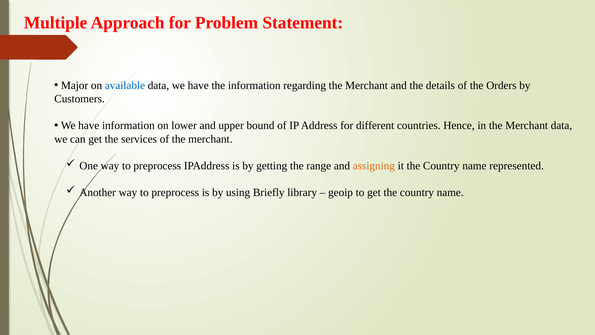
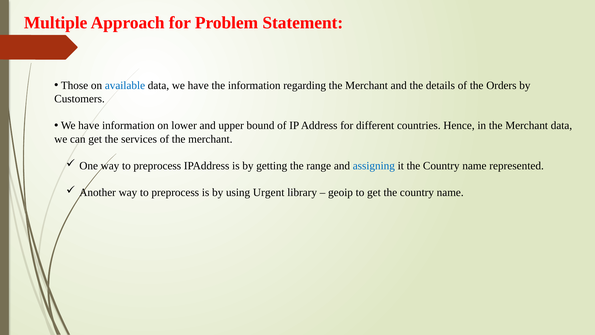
Major: Major -> Those
assigning colour: orange -> blue
Briefly: Briefly -> Urgent
